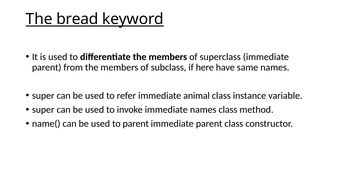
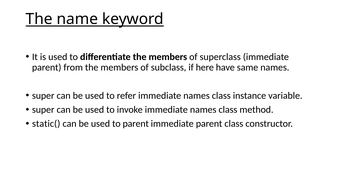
bread: bread -> name
refer immediate animal: animal -> names
name(: name( -> static(
